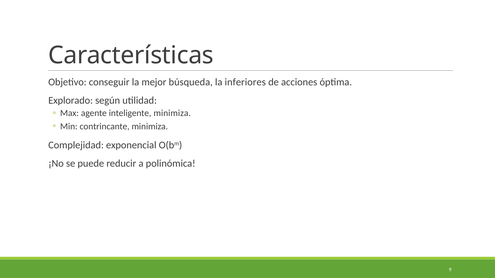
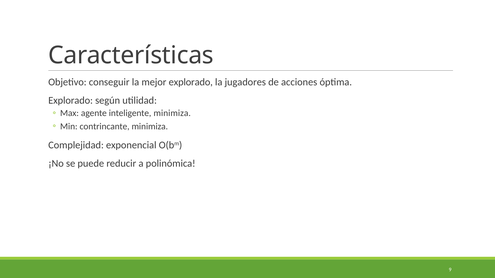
mejor búsqueda: búsqueda -> explorado
inferiores: inferiores -> jugadores
